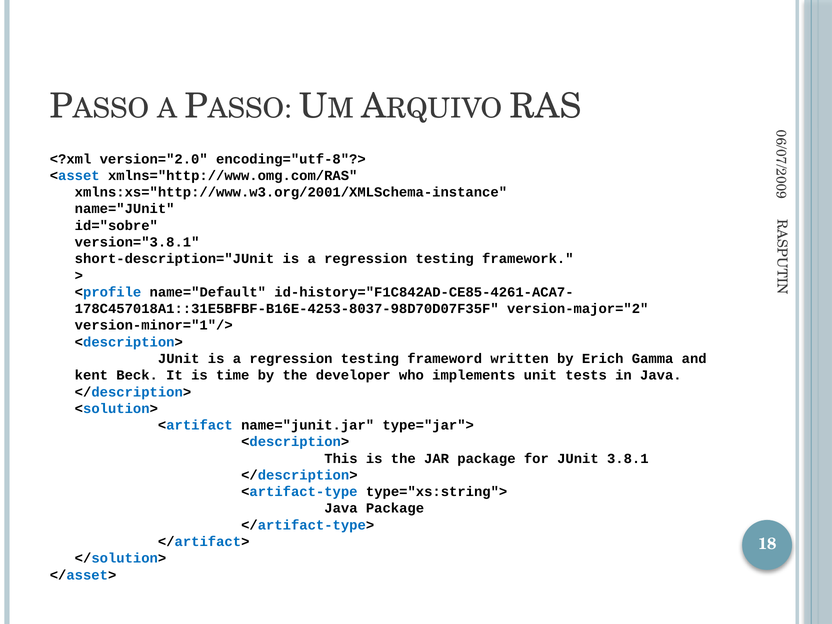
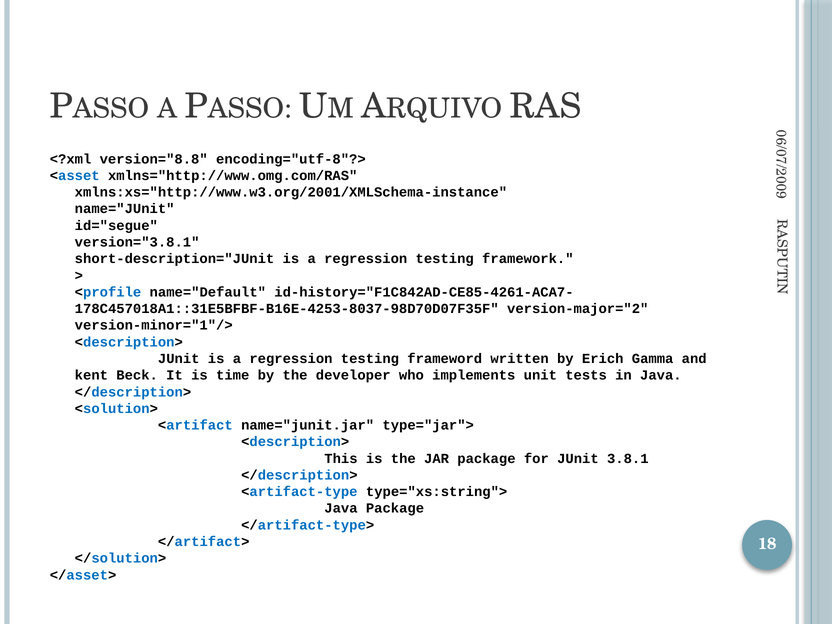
version="2.0: version="2.0 -> version="8.8
id="sobre: id="sobre -> id="segue
